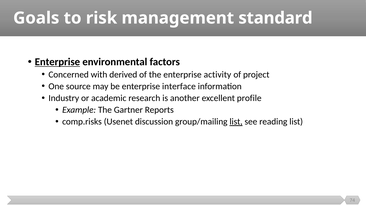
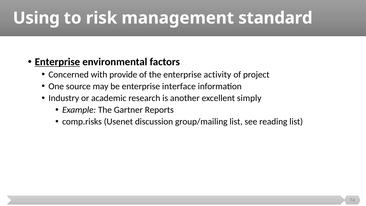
Goals: Goals -> Using
derived: derived -> provide
profile: profile -> simply
list at (236, 122) underline: present -> none
